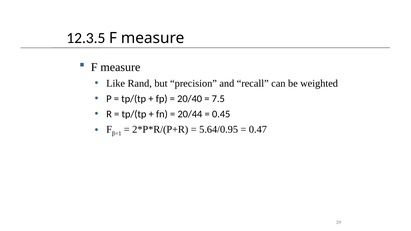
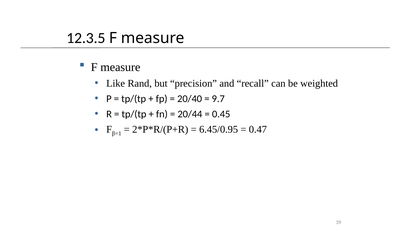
7.5: 7.5 -> 9.7
5.64/0.95: 5.64/0.95 -> 6.45/0.95
